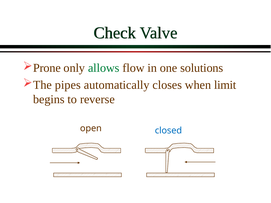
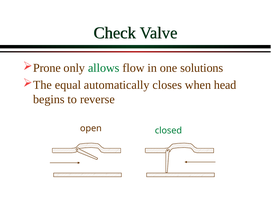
pipes: pipes -> equal
limit: limit -> head
closed colour: blue -> green
